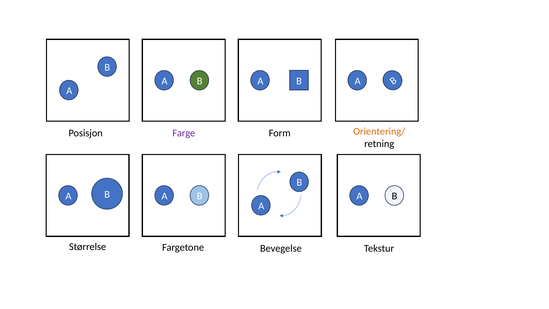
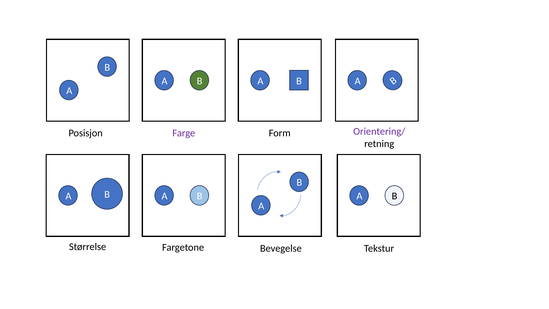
Orientering/ colour: orange -> purple
